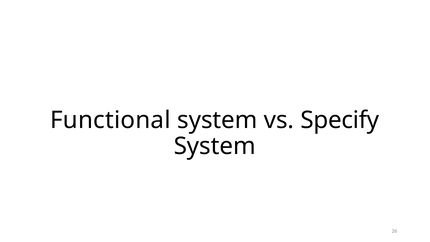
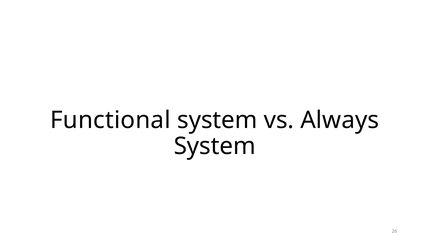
Specify: Specify -> Always
